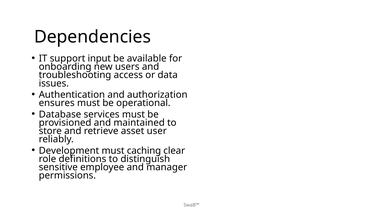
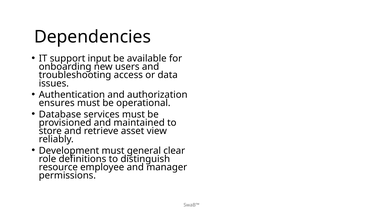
user: user -> view
caching: caching -> general
sensitive: sensitive -> resource
